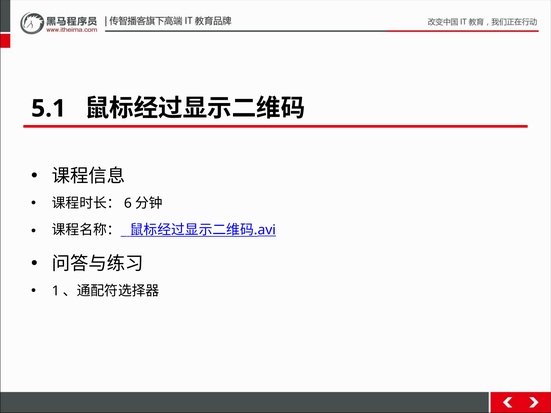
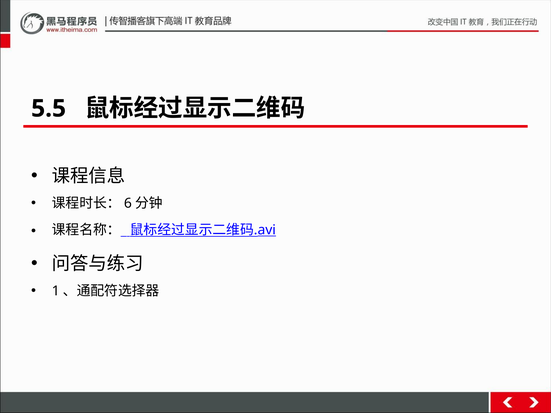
5.1: 5.1 -> 5.5
